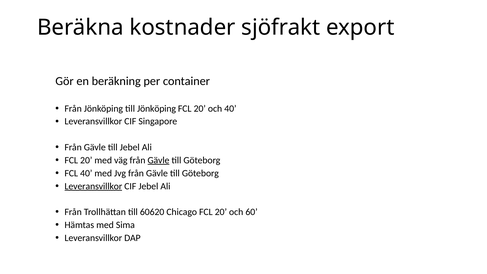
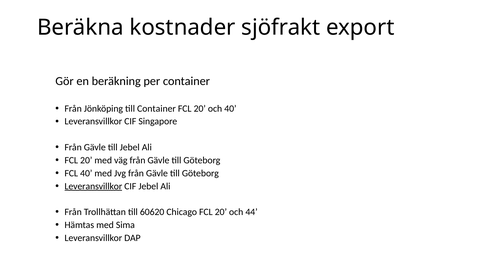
till Jönköping: Jönköping -> Container
Gävle at (158, 160) underline: present -> none
60: 60 -> 44
